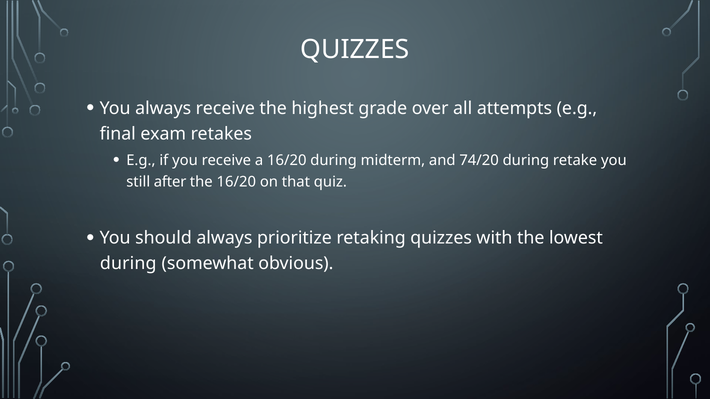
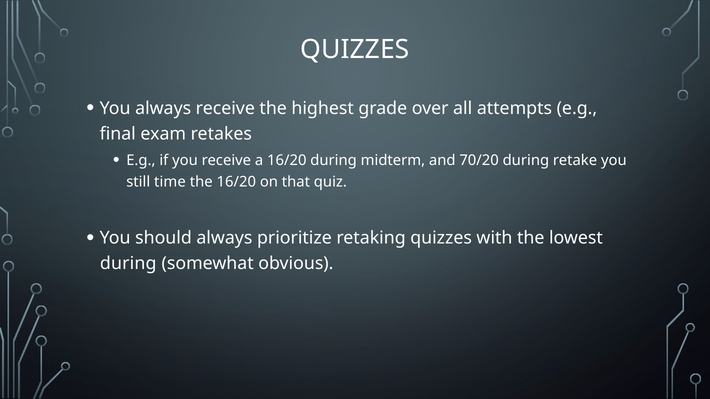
74/20: 74/20 -> 70/20
after: after -> time
